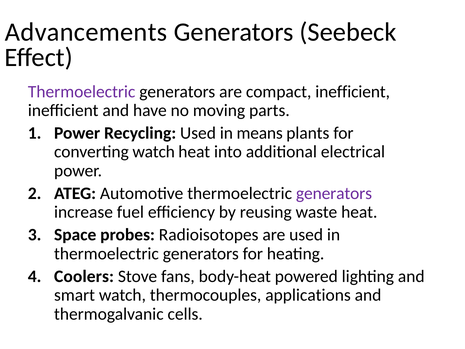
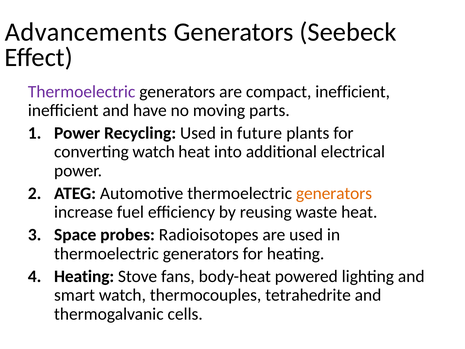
means: means -> future
generators at (334, 193) colour: purple -> orange
Coolers at (84, 276): Coolers -> Heating
applications: applications -> tetrahedrite
